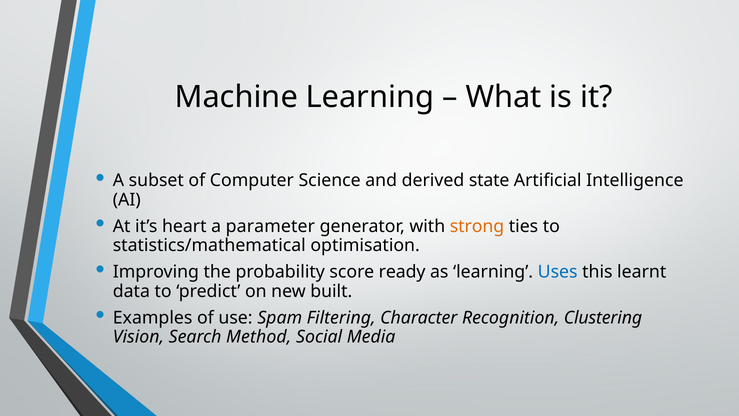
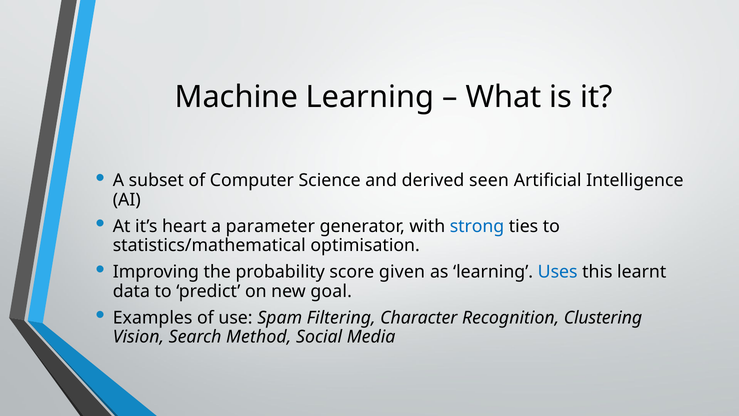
state: state -> seen
strong colour: orange -> blue
ready: ready -> given
built: built -> goal
